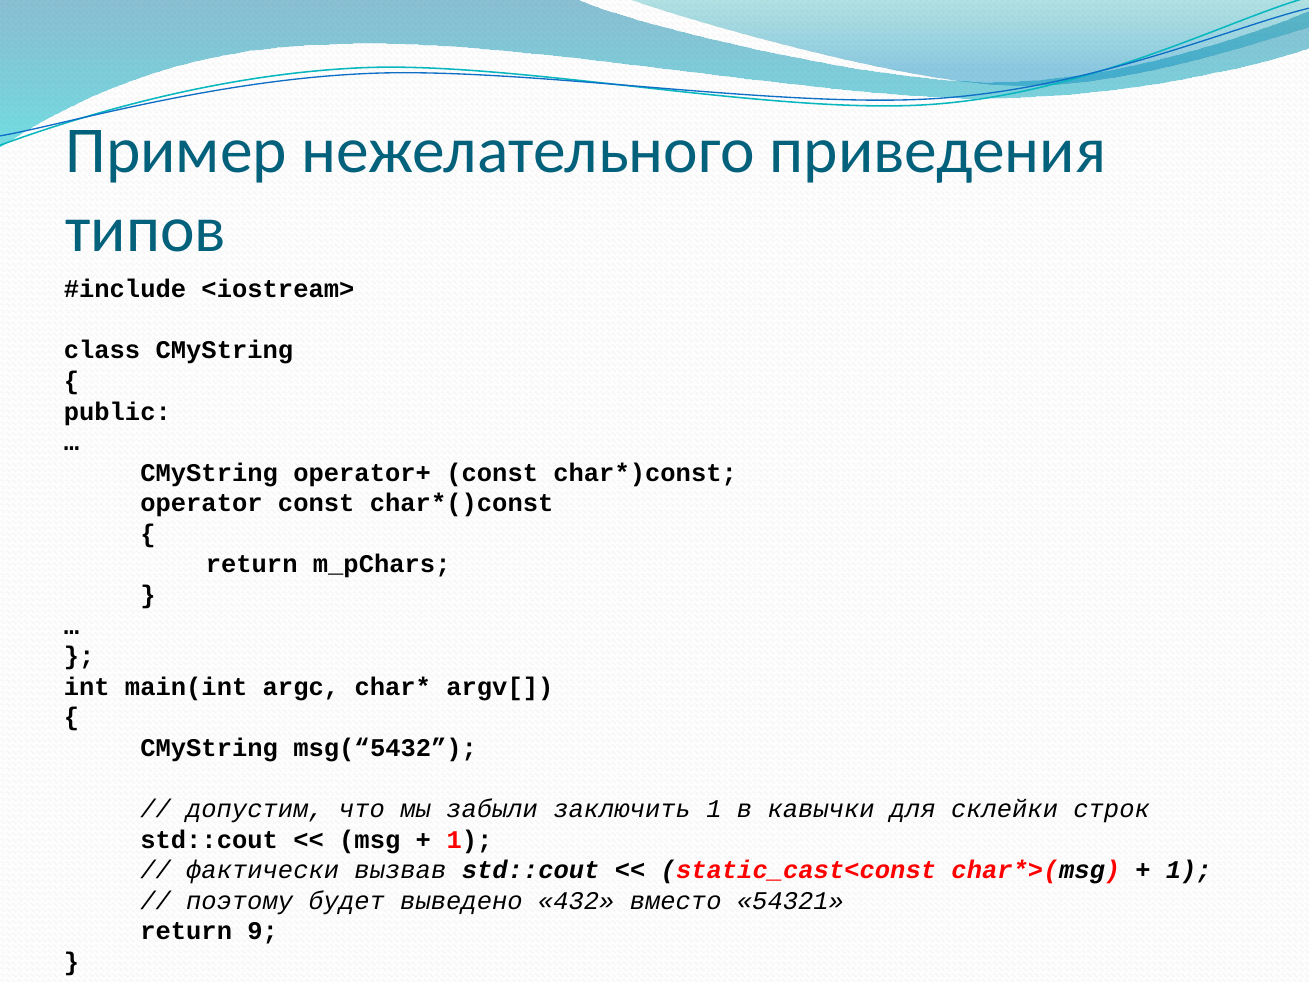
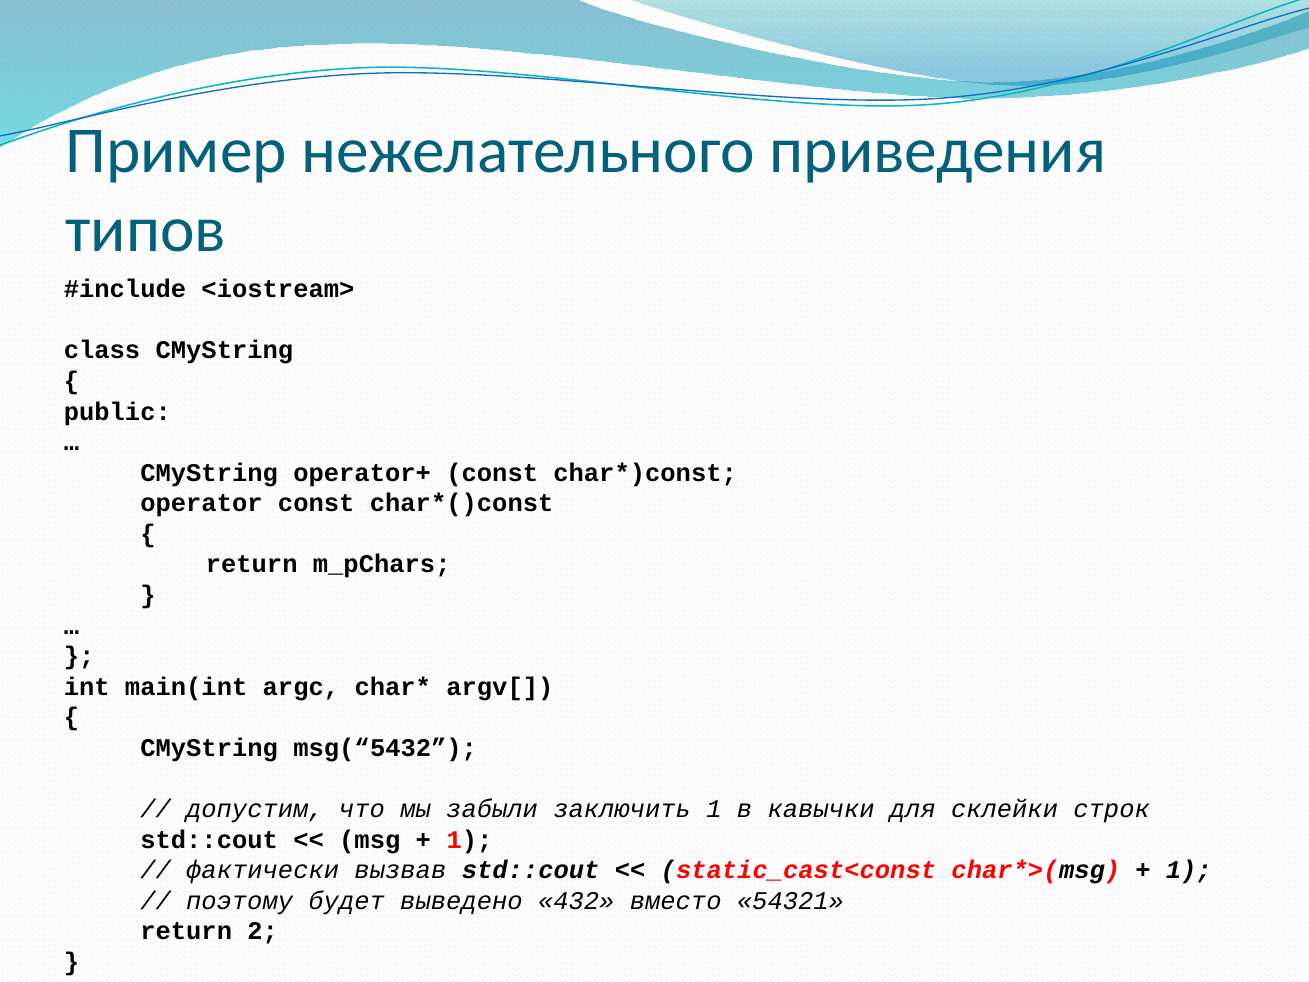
9: 9 -> 2
